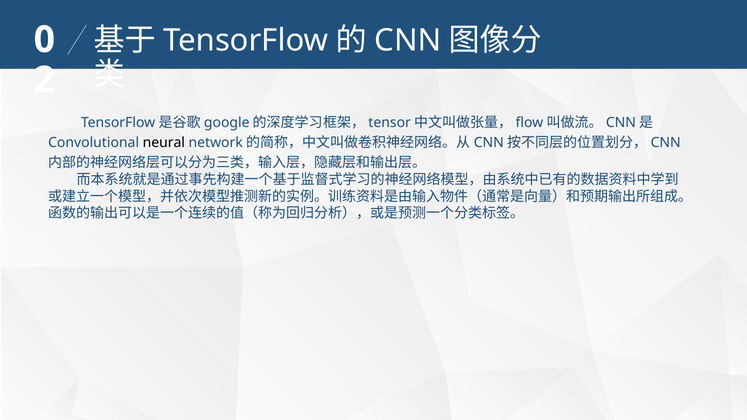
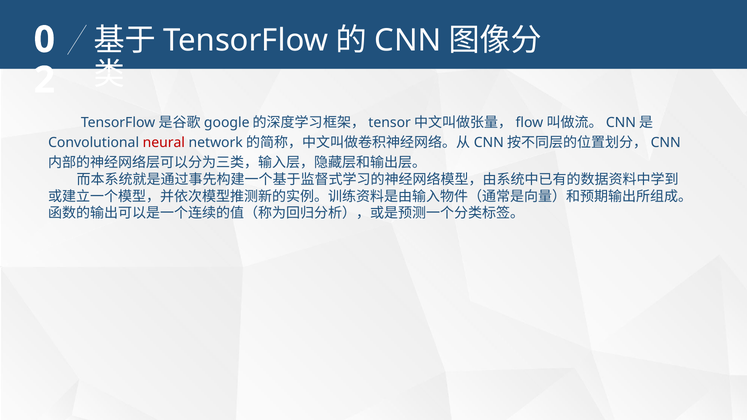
neural colour: black -> red
